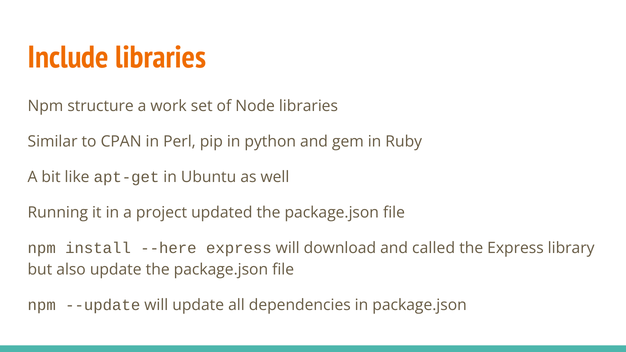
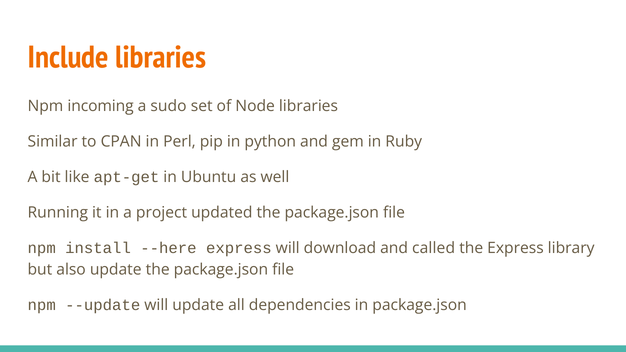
structure: structure -> incoming
work: work -> sudo
